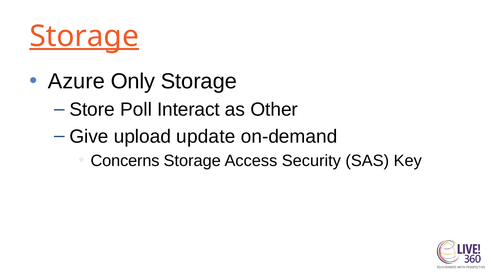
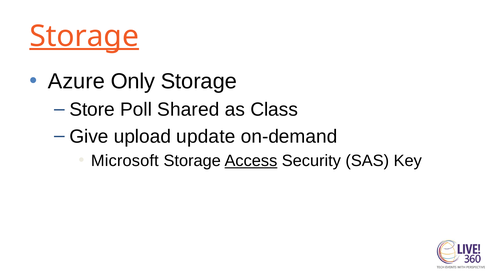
Interact: Interact -> Shared
Other: Other -> Class
Concerns: Concerns -> Microsoft
Access underline: none -> present
